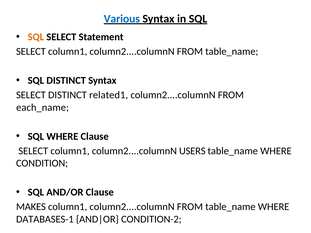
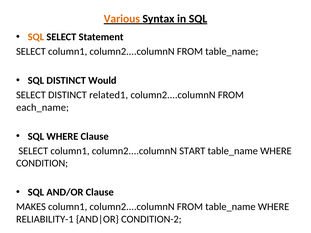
Various colour: blue -> orange
DISTINCT Syntax: Syntax -> Would
USERS: USERS -> START
DATABASES-1: DATABASES-1 -> RELIABILITY-1
